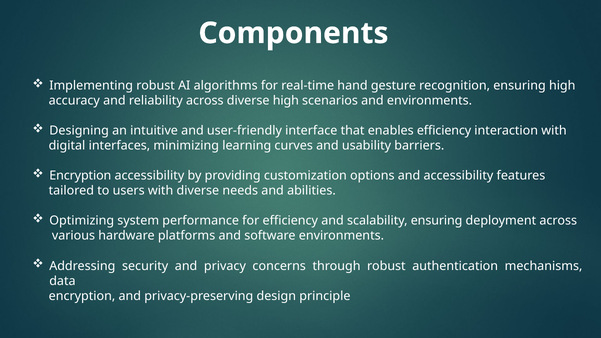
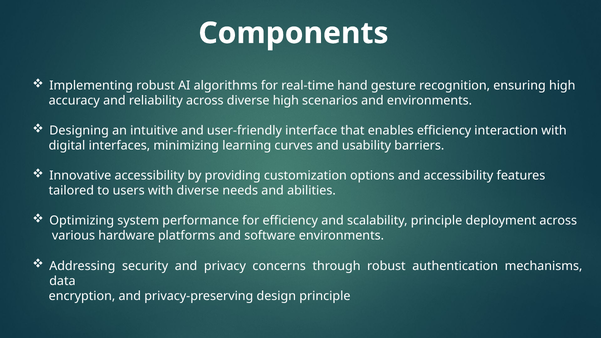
Encryption at (80, 176): Encryption -> Innovative
scalability ensuring: ensuring -> principle
